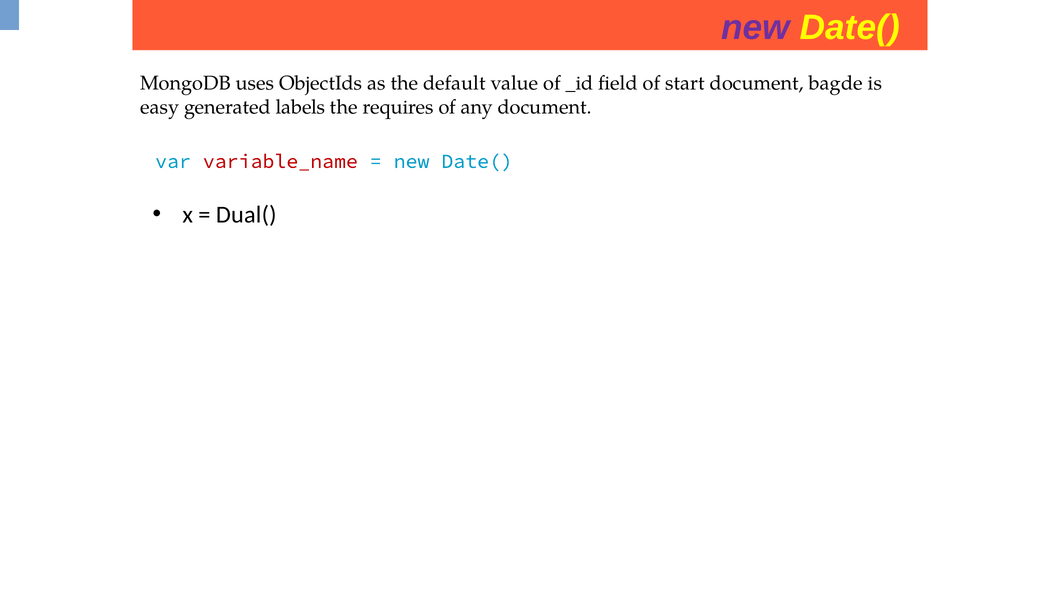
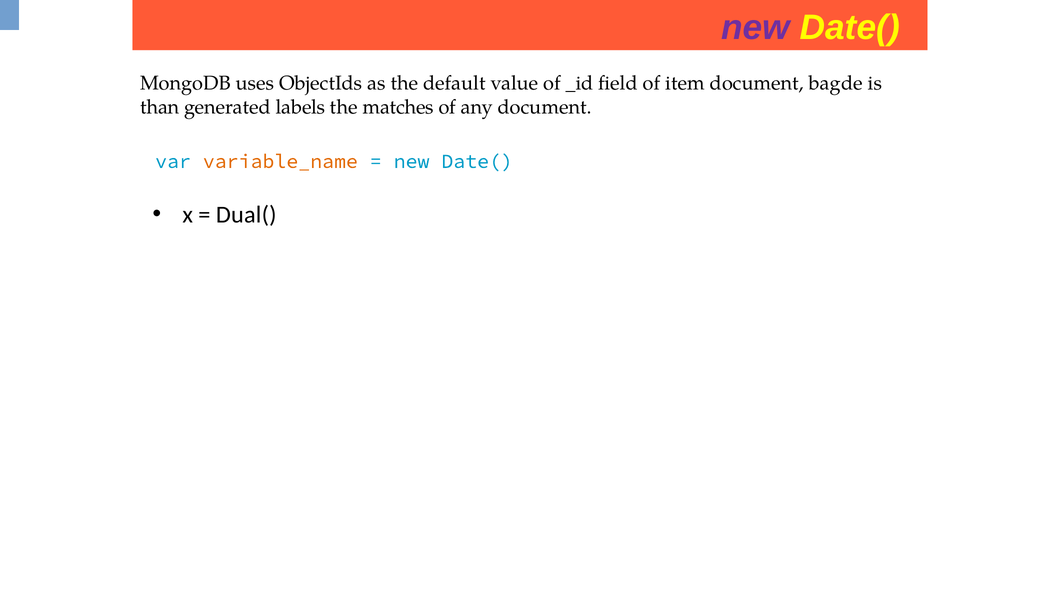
start: start -> item
easy: easy -> than
requires: requires -> matches
variable_name colour: red -> orange
